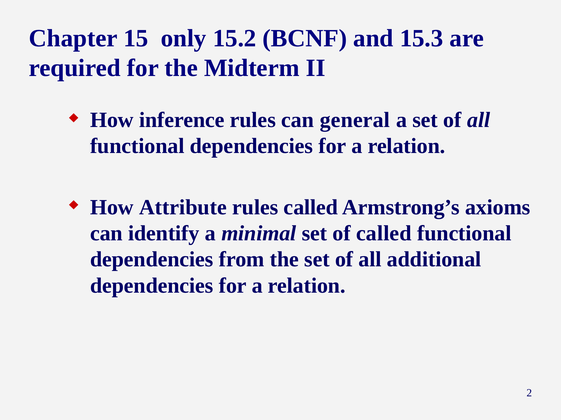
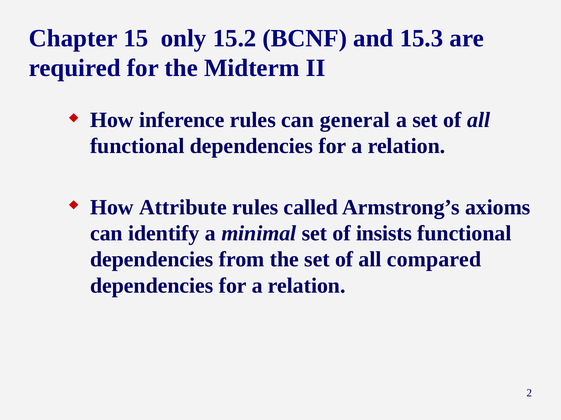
of called: called -> insists
additional: additional -> compared
